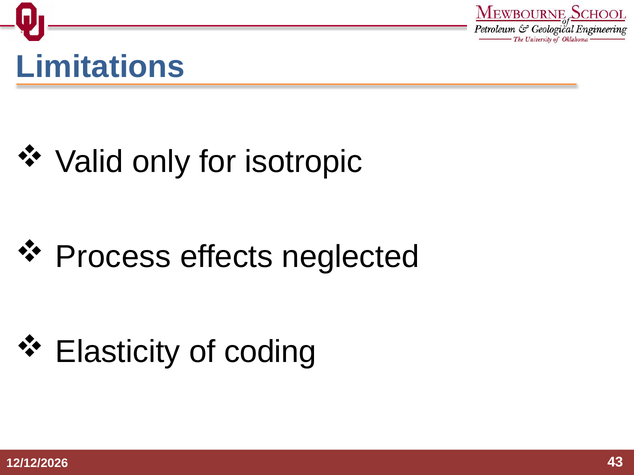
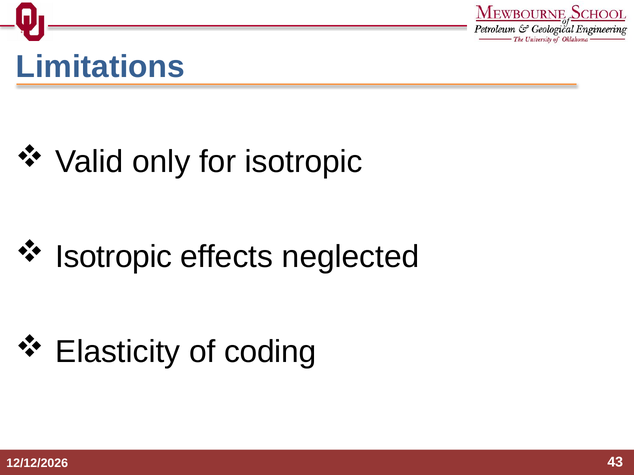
Process at (113, 257): Process -> Isotropic
